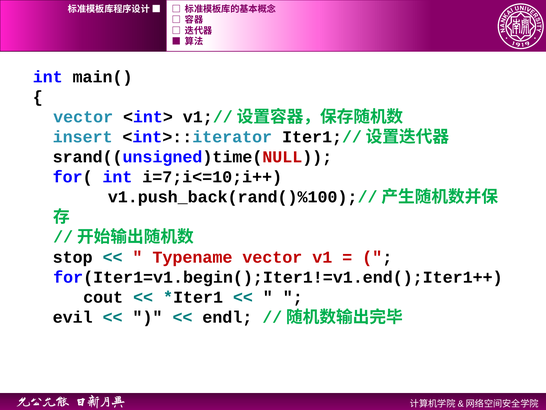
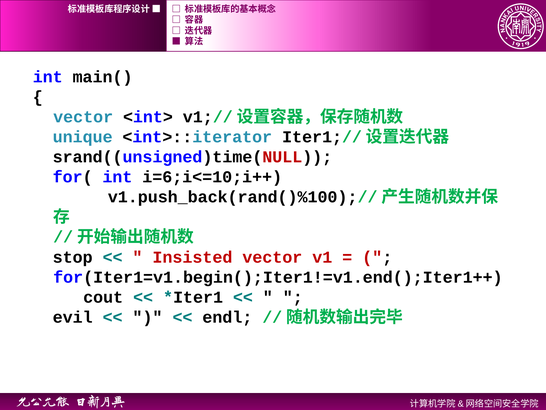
insert: insert -> unique
i=7;i<=10;i++: i=7;i<=10;i++ -> i=6;i<=10;i++
Typename: Typename -> Insisted
